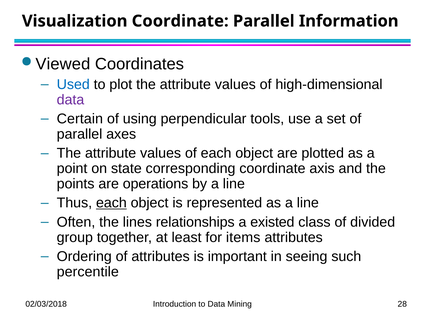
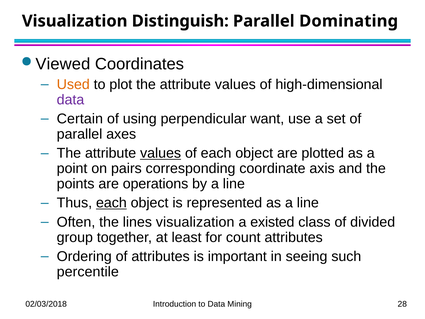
Visualization Coordinate: Coordinate -> Distinguish
Information: Information -> Dominating
Used colour: blue -> orange
tools: tools -> want
values at (161, 153) underline: none -> present
state: state -> pairs
lines relationships: relationships -> visualization
items: items -> count
